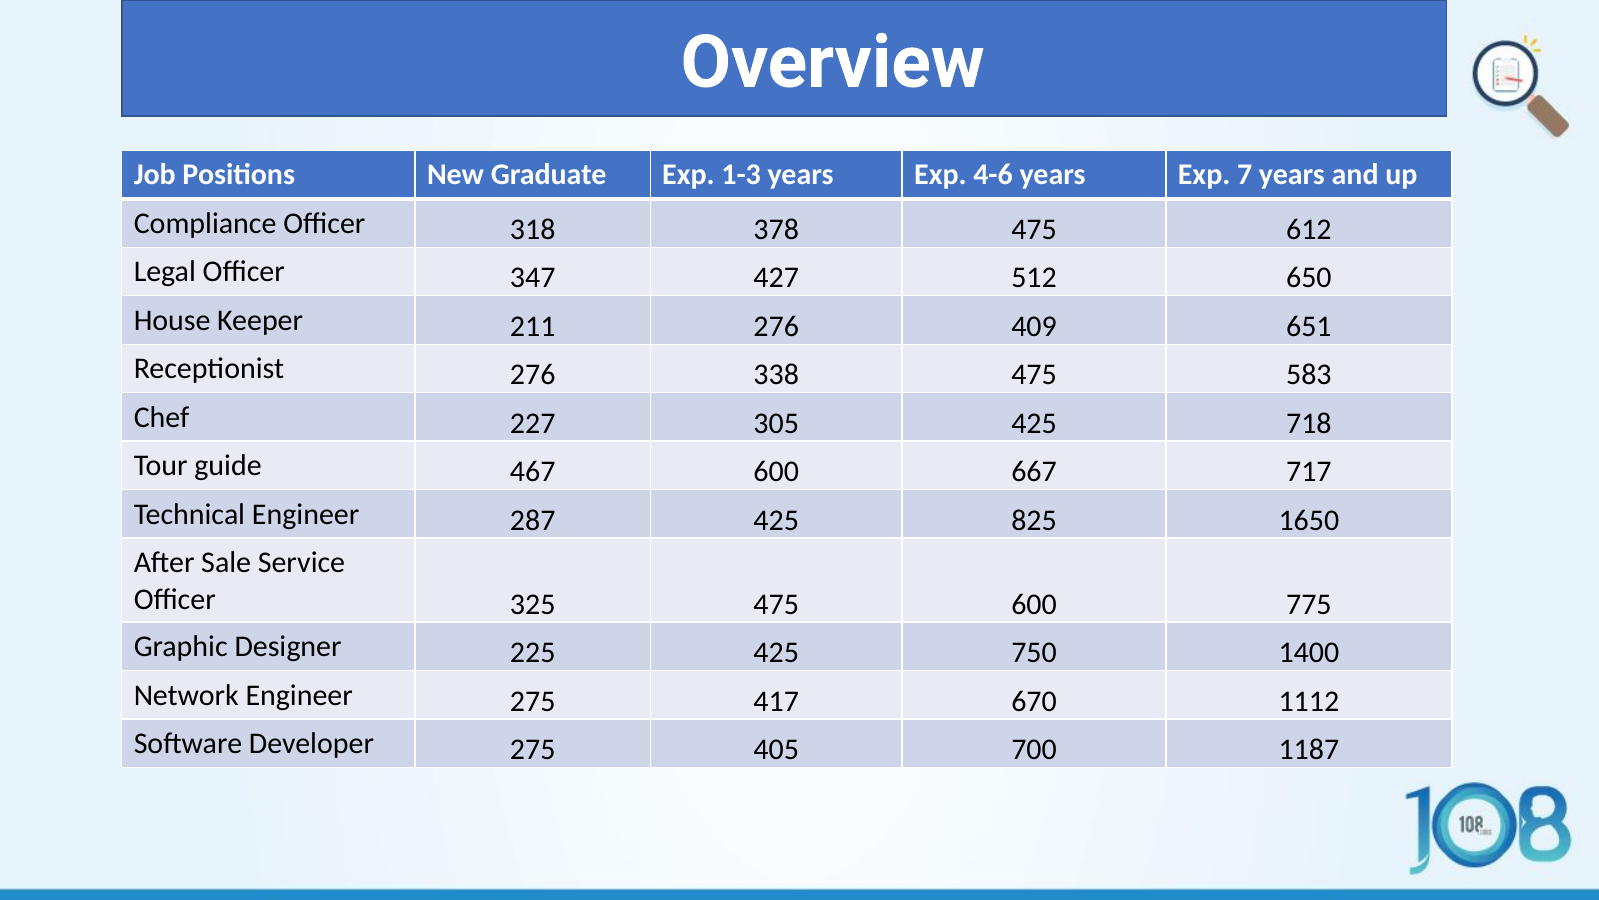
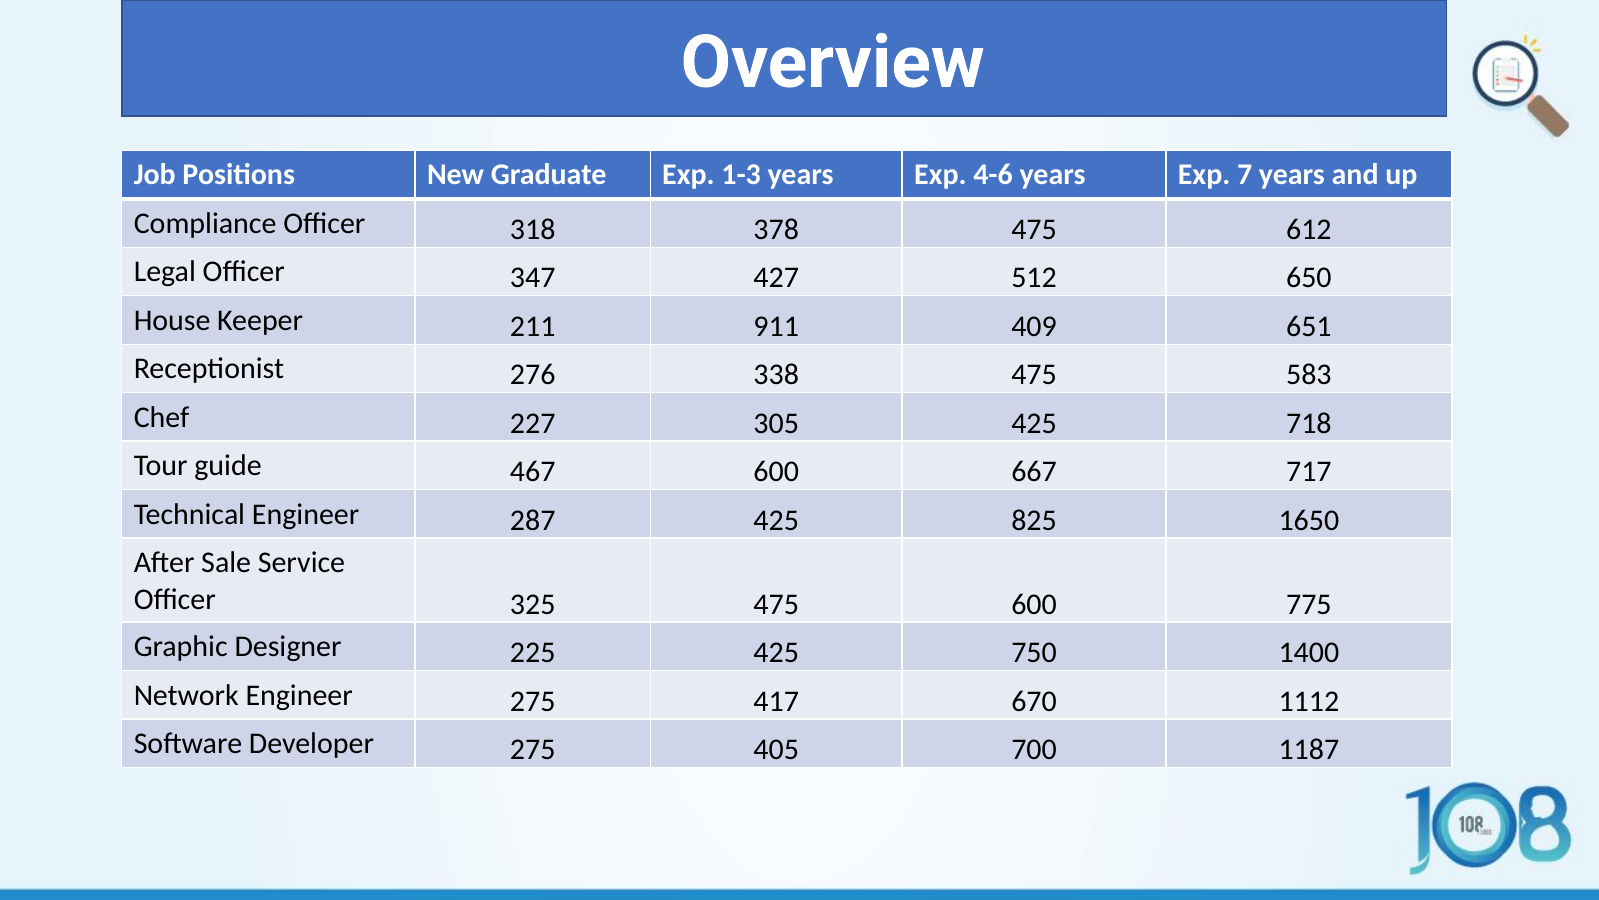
211 276: 276 -> 911
